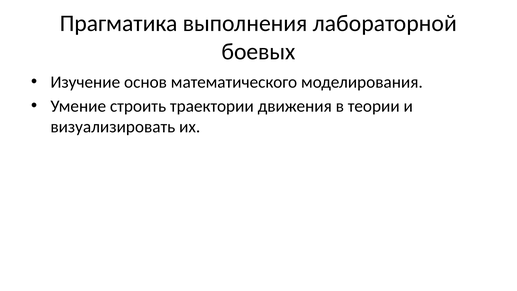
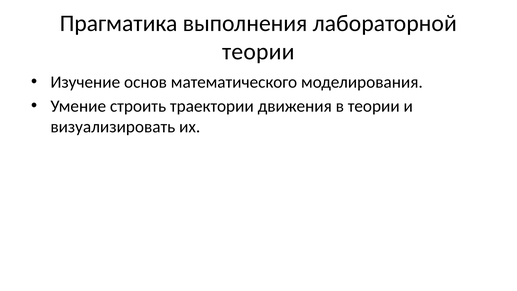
боевых at (259, 52): боевых -> теории
